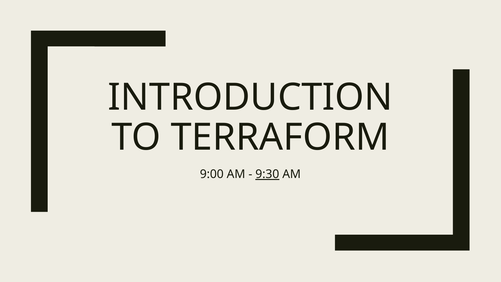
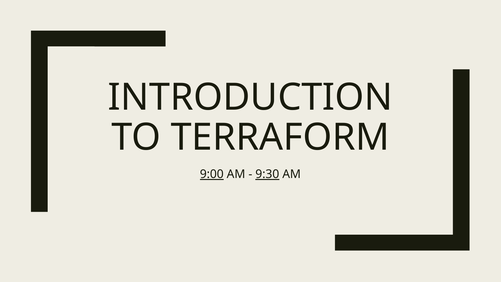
9:00 underline: none -> present
